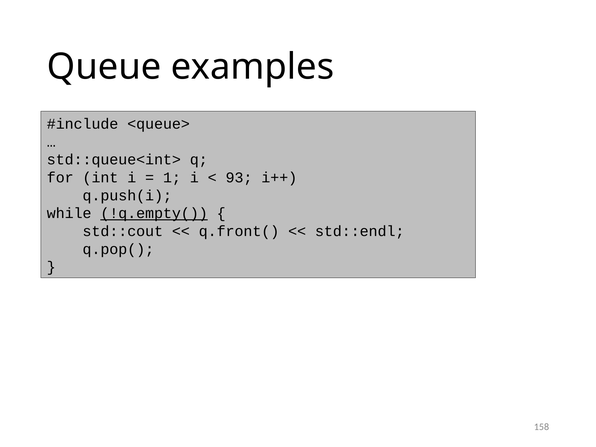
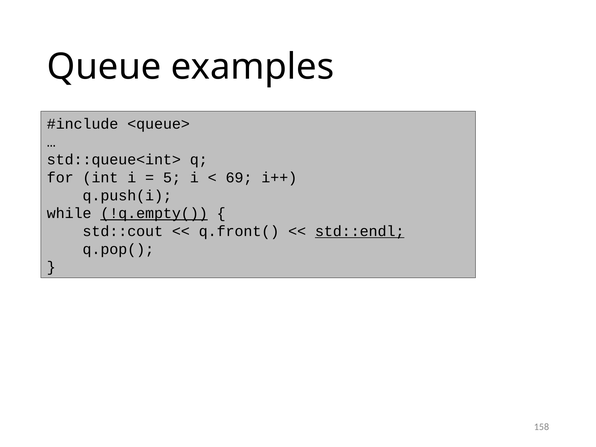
1: 1 -> 5
93: 93 -> 69
std::endl underline: none -> present
